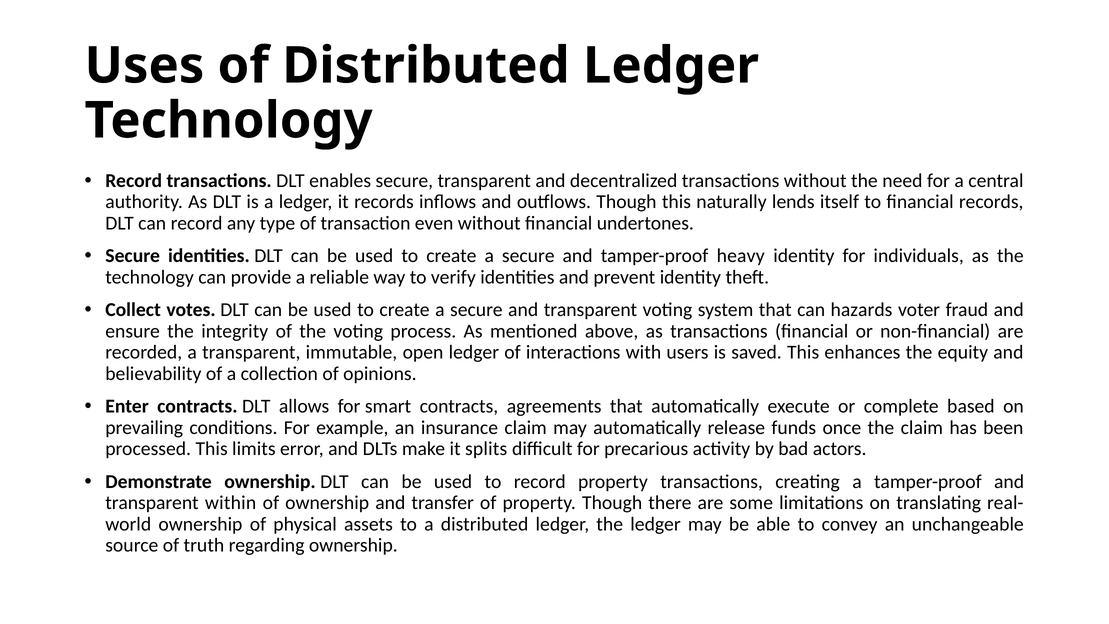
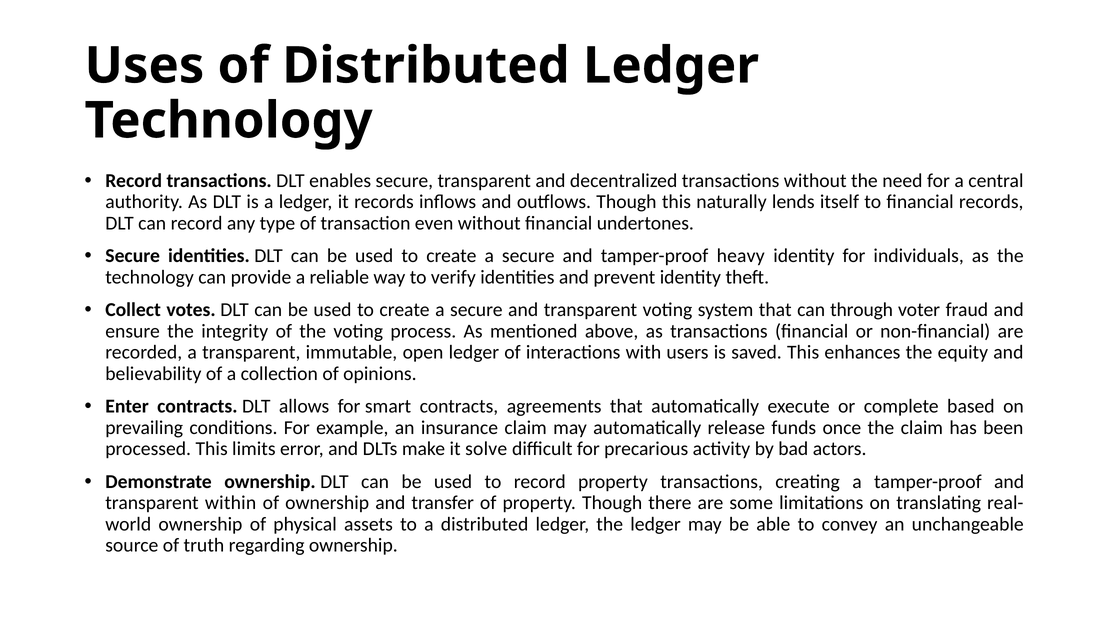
hazards: hazards -> through
splits: splits -> solve
